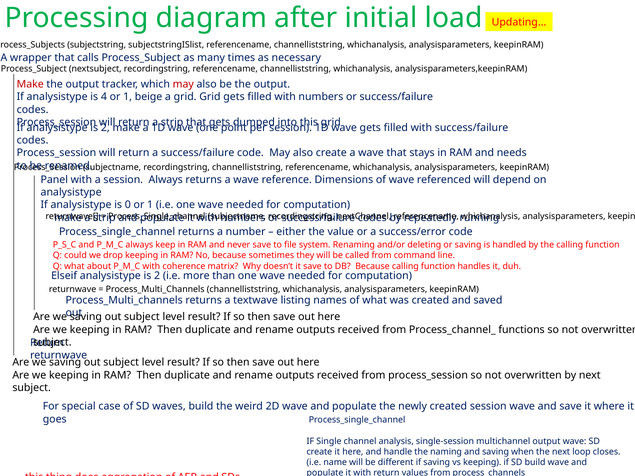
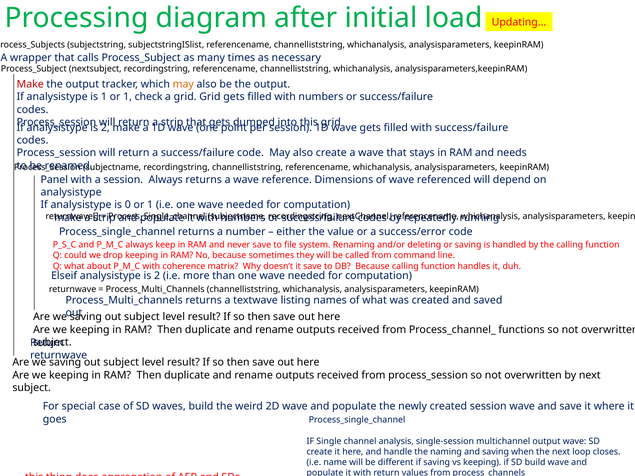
may at (183, 84) colour: red -> orange
is 4: 4 -> 1
beige: beige -> check
